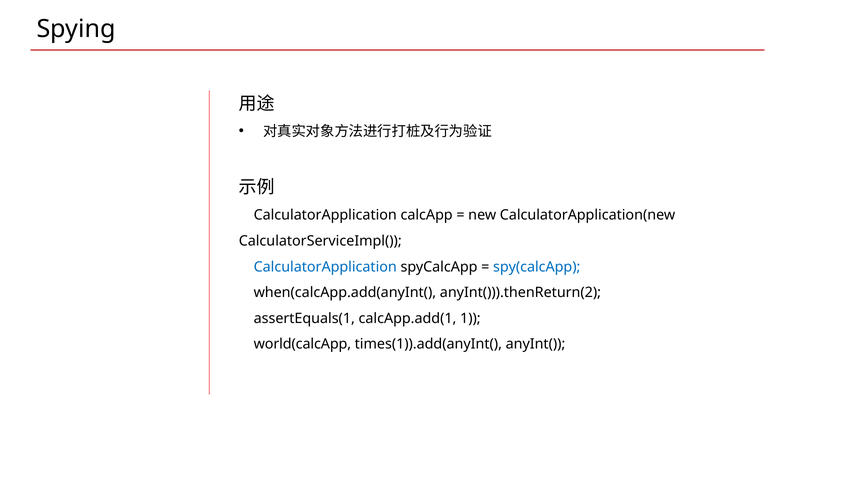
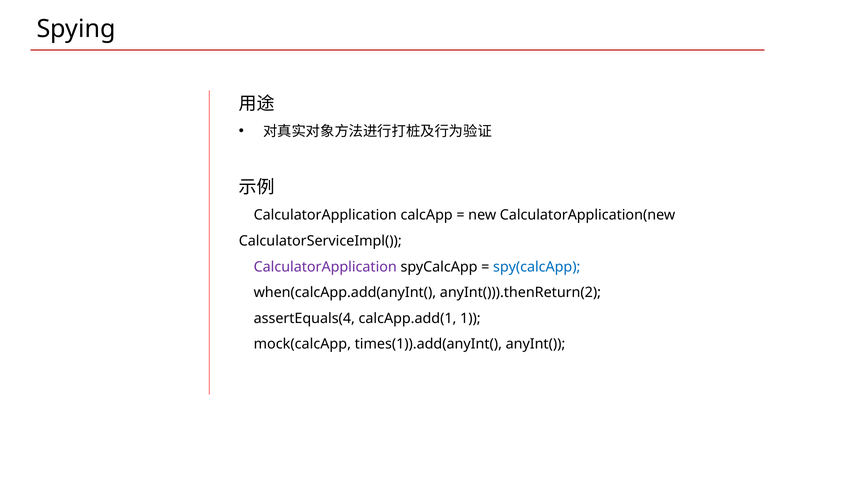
CalculatorApplication at (325, 267) colour: blue -> purple
assertEquals(1: assertEquals(1 -> assertEquals(4
world(calcApp: world(calcApp -> mock(calcApp
